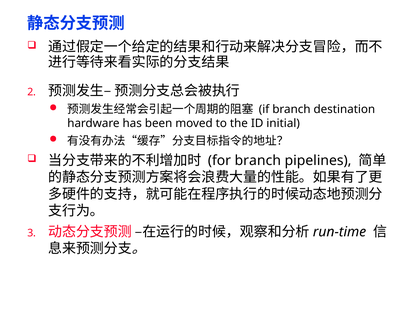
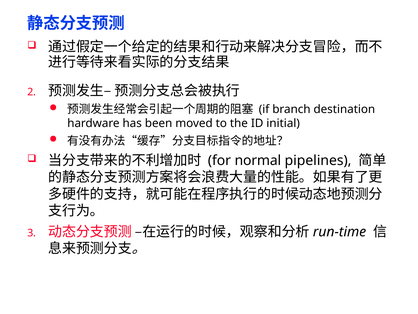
for branch: branch -> normal
